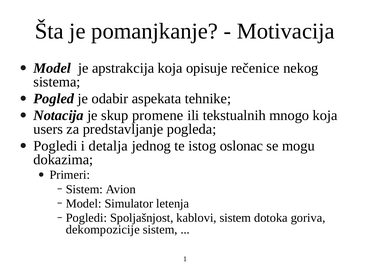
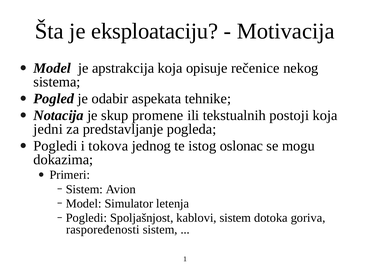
pomanjkanje: pomanjkanje -> eksploataciju
mnogo: mnogo -> postoji
users: users -> jedni
detalja: detalja -> tokova
dekompozicije: dekompozicije -> raspoređenosti
